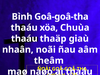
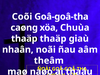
Bình: Bình -> Coõi
thaáu at (24, 28): thaáu -> caøng
thaáu at (24, 39): thaáu -> thaäp
